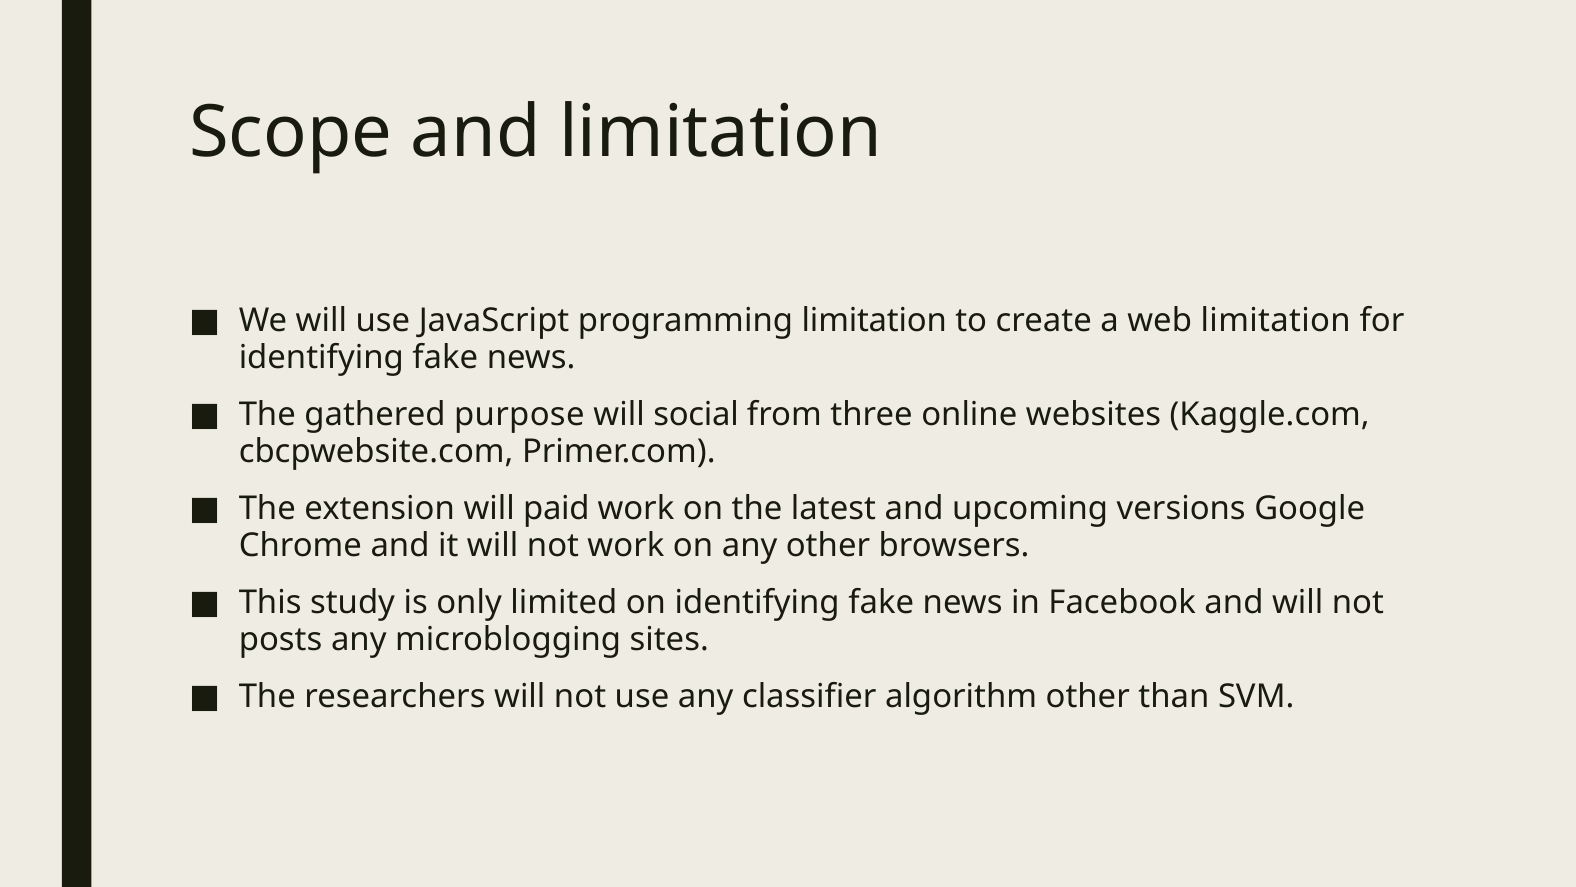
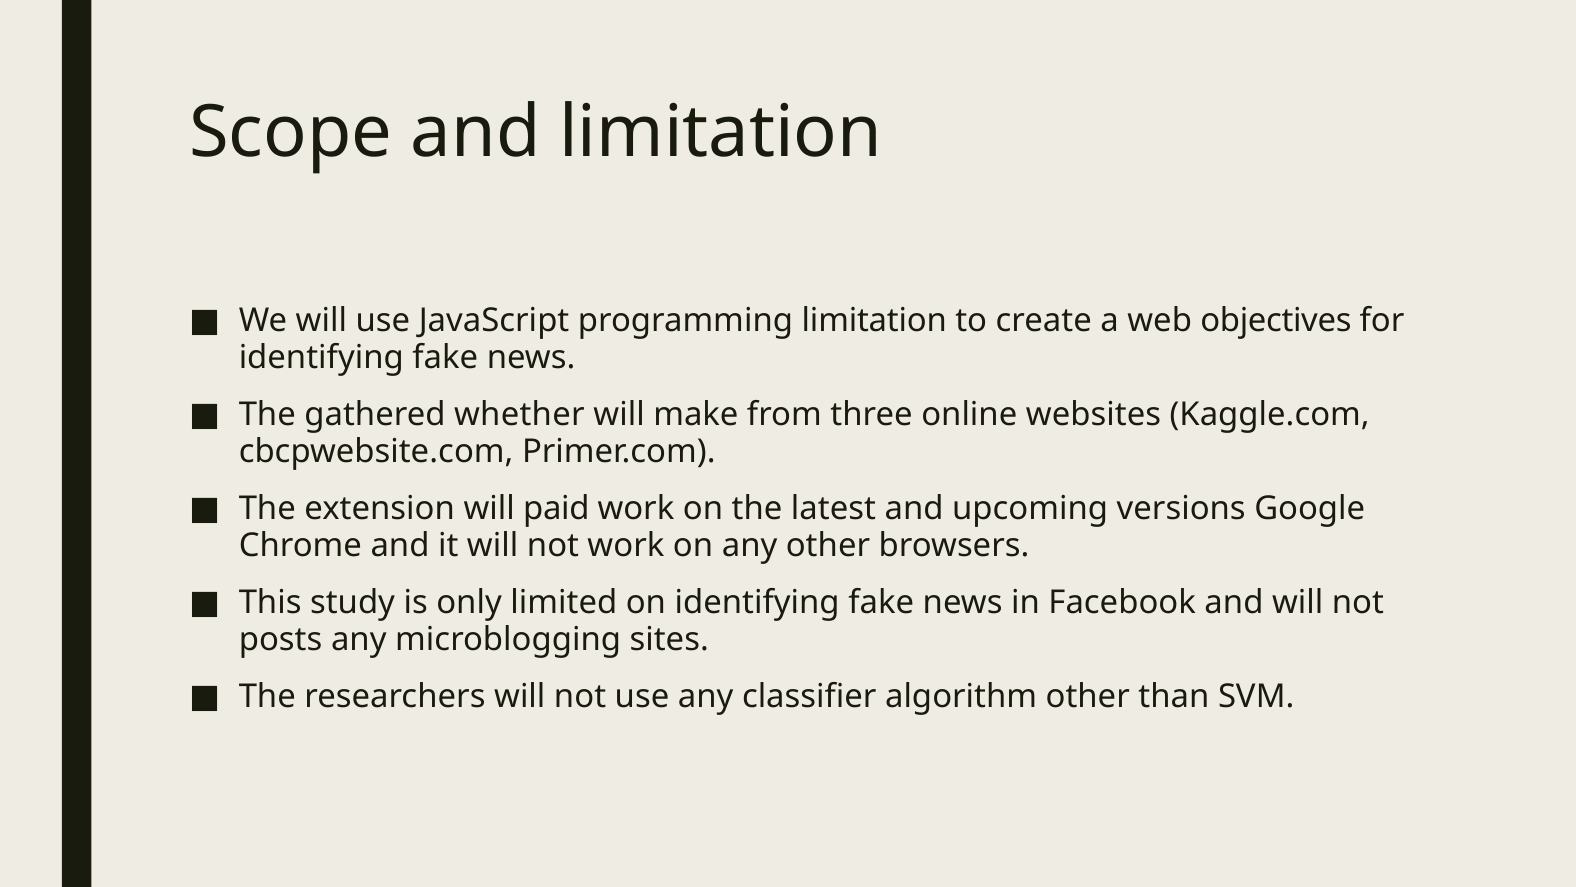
web limitation: limitation -> objectives
purpose: purpose -> whether
social: social -> make
